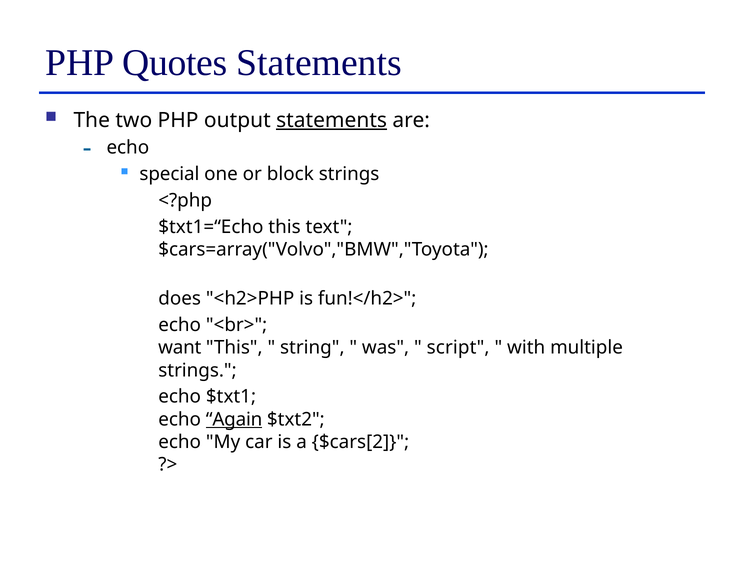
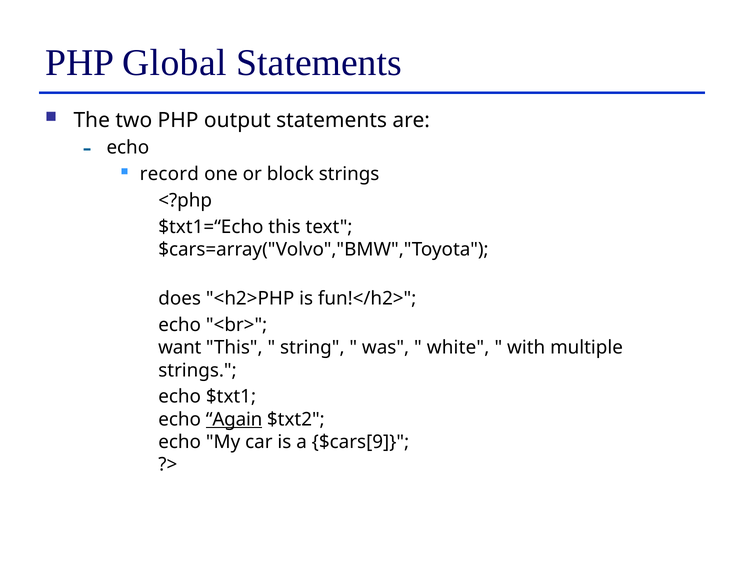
Quotes: Quotes -> Global
statements at (332, 120) underline: present -> none
special: special -> record
script: script -> white
$cars[2: $cars[2 -> $cars[9
